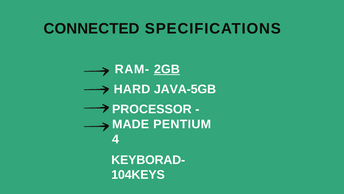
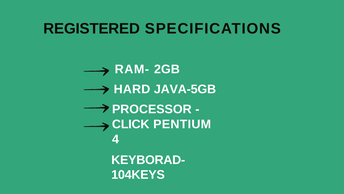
CONNECTED: CONNECTED -> REGISTERED
2GB underline: present -> none
MADE: MADE -> CLICK
